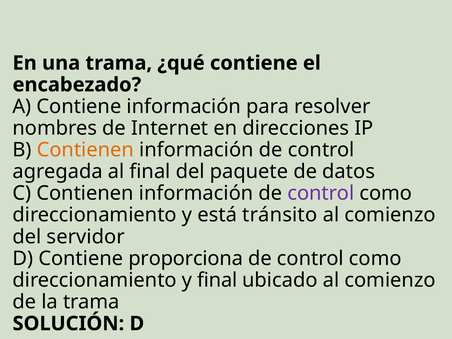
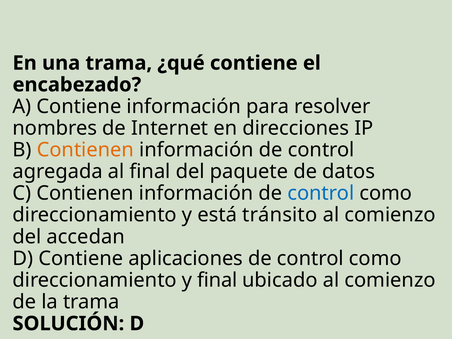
control at (321, 193) colour: purple -> blue
servidor: servidor -> accedan
proporciona: proporciona -> aplicaciones
